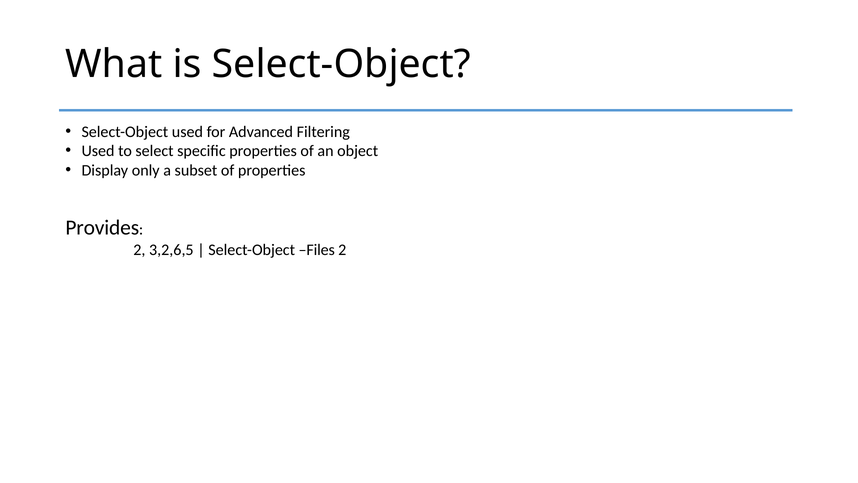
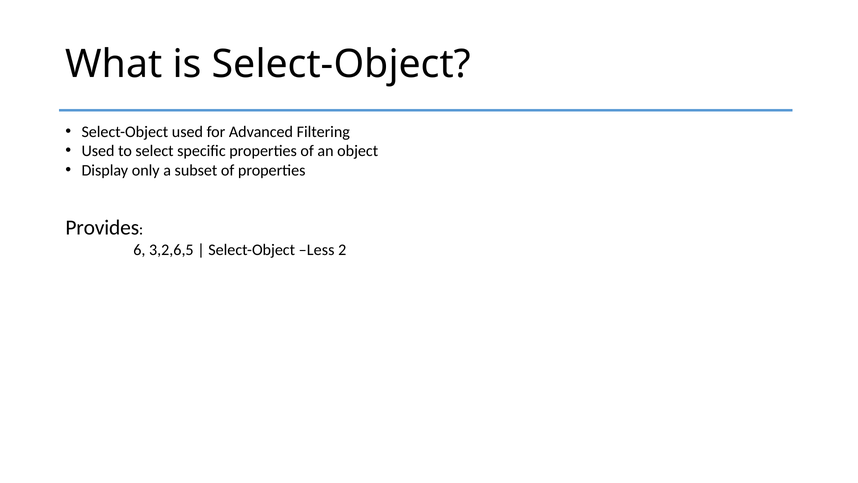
2 at (139, 250): 2 -> 6
Files: Files -> Less
